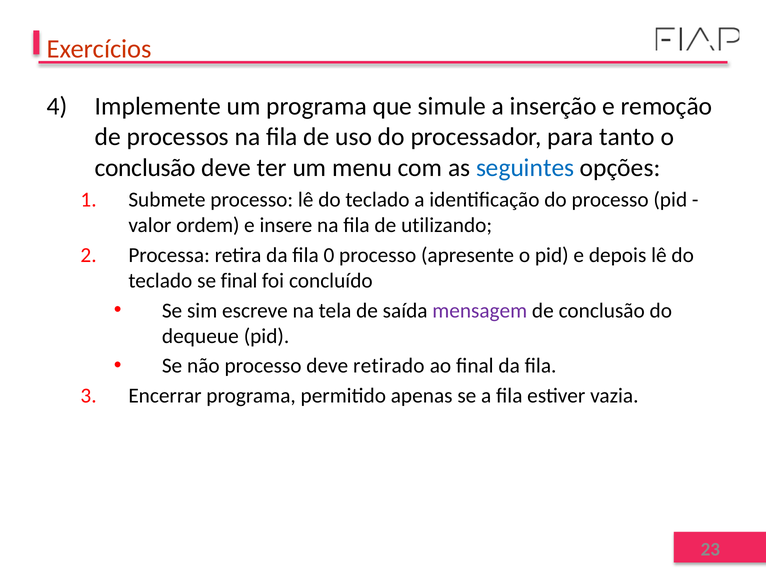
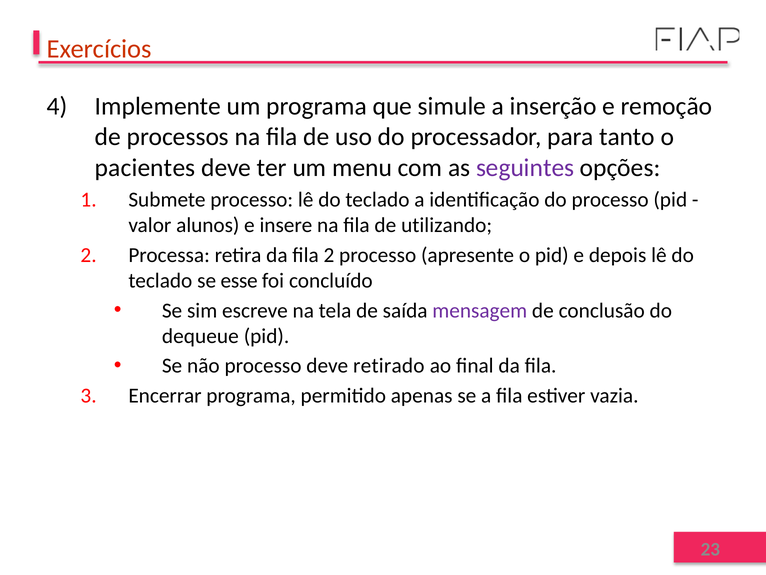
conclusão at (145, 168): conclusão -> pacientes
seguintes colour: blue -> purple
ordem: ordem -> alunos
fila 0: 0 -> 2
se final: final -> esse
